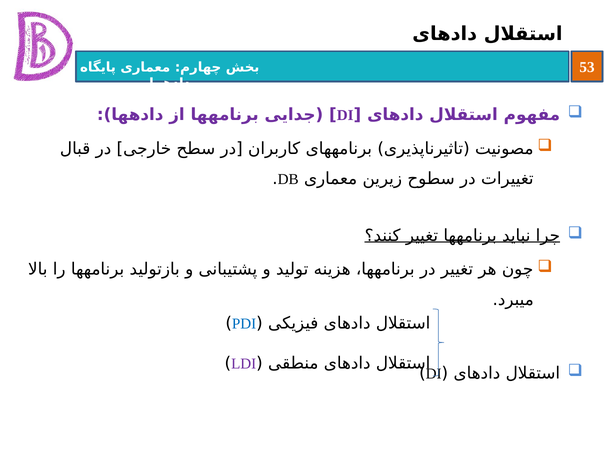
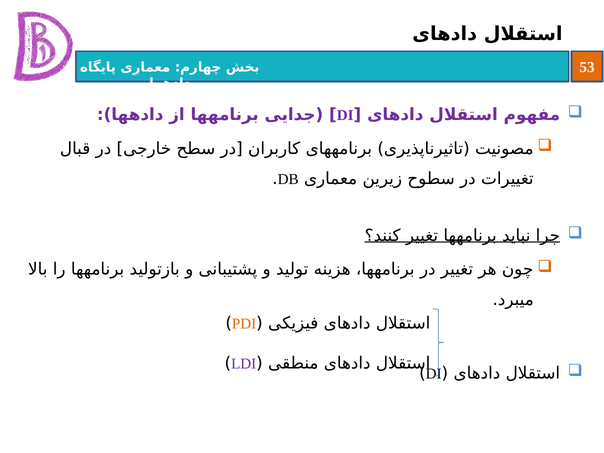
PDI colour: blue -> orange
